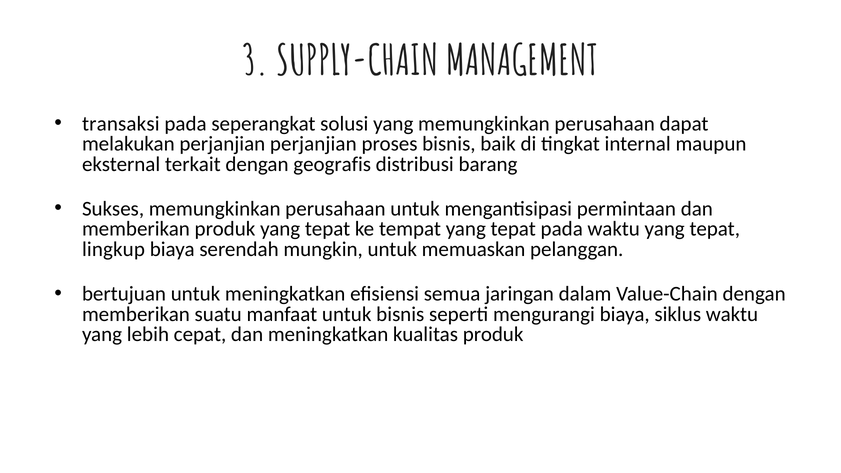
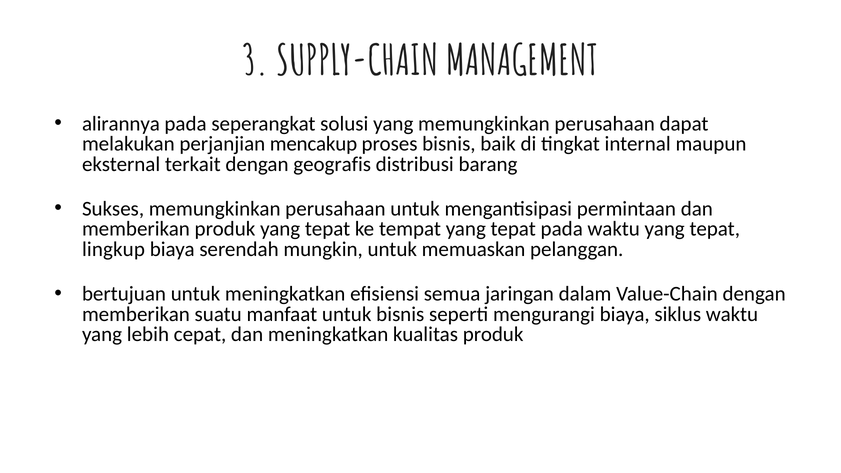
transaksi: transaksi -> alirannya
perjanjian perjanjian: perjanjian -> mencakup
